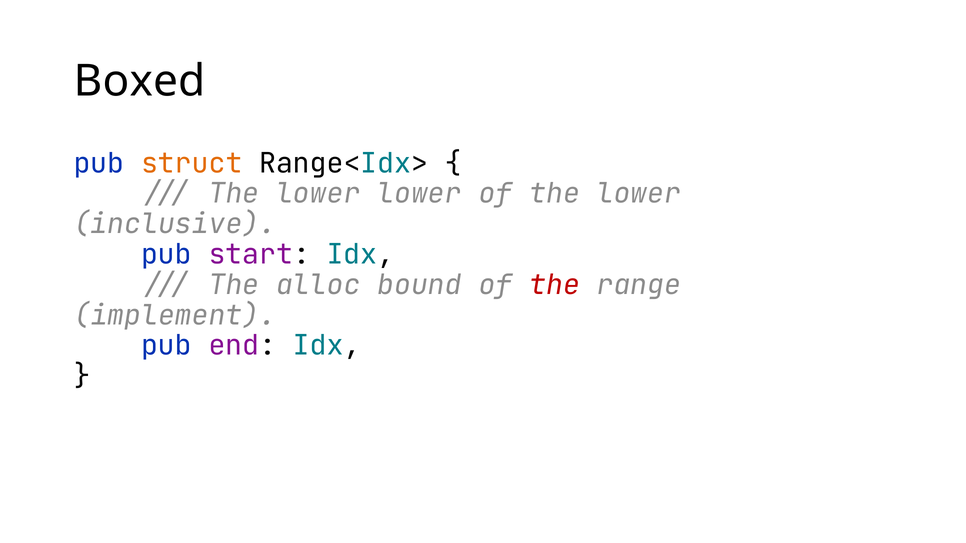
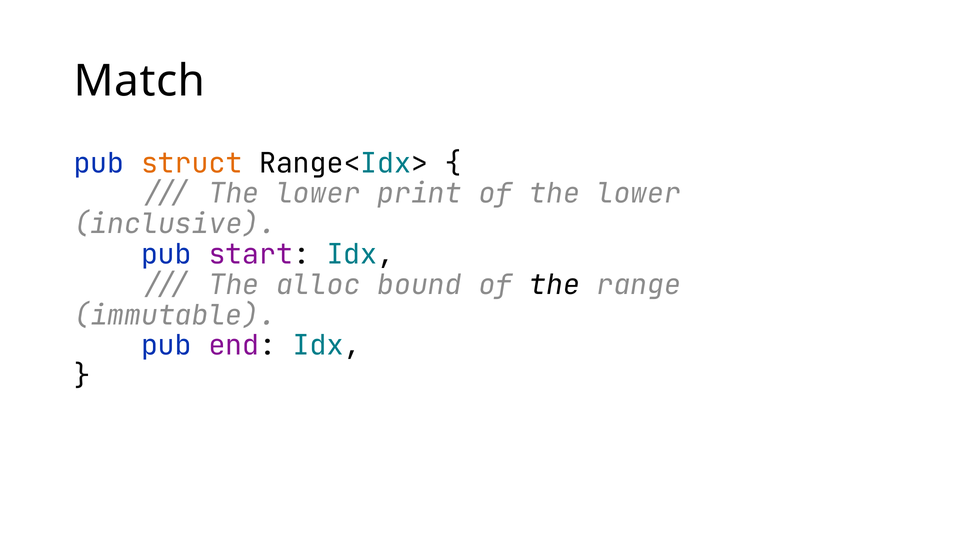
Boxed: Boxed -> Match
lower lower: lower -> print
the at (555, 285) colour: red -> black
implement: implement -> immutable
